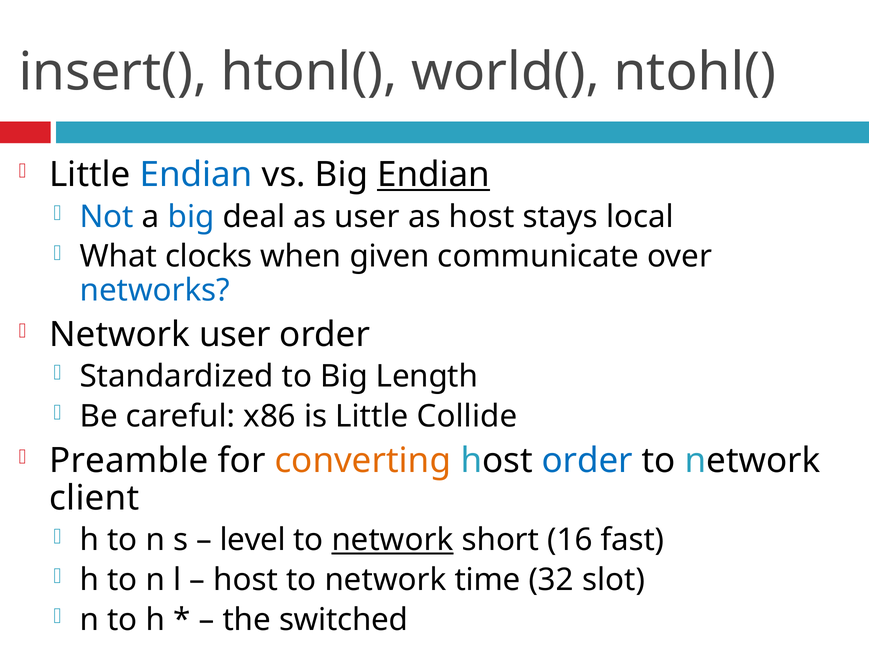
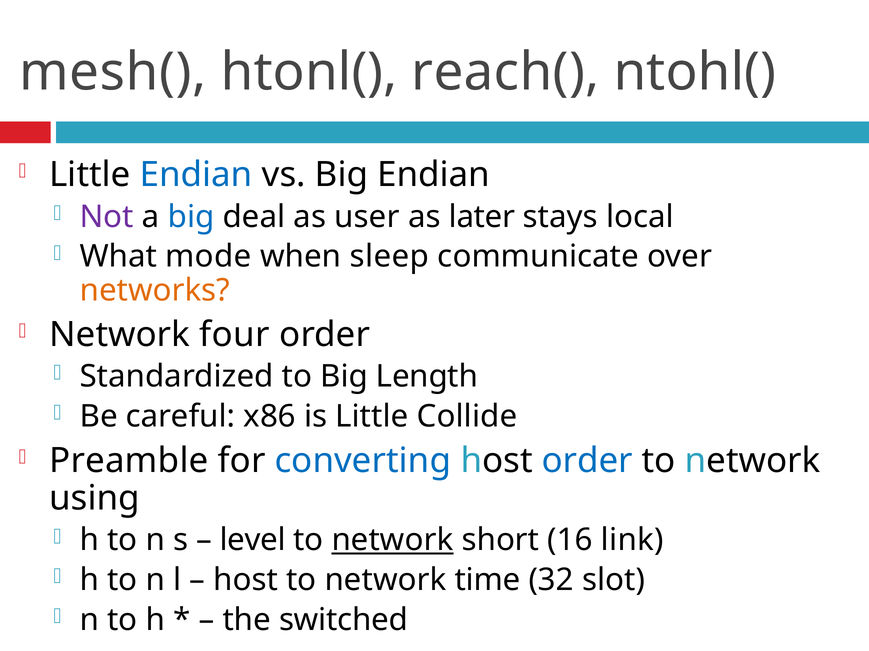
insert(: insert( -> mesh(
world(: world( -> reach(
Endian at (434, 175) underline: present -> none
Not colour: blue -> purple
as host: host -> later
clocks: clocks -> mode
given: given -> sleep
networks colour: blue -> orange
Network user: user -> four
converting colour: orange -> blue
client: client -> using
fast: fast -> link
